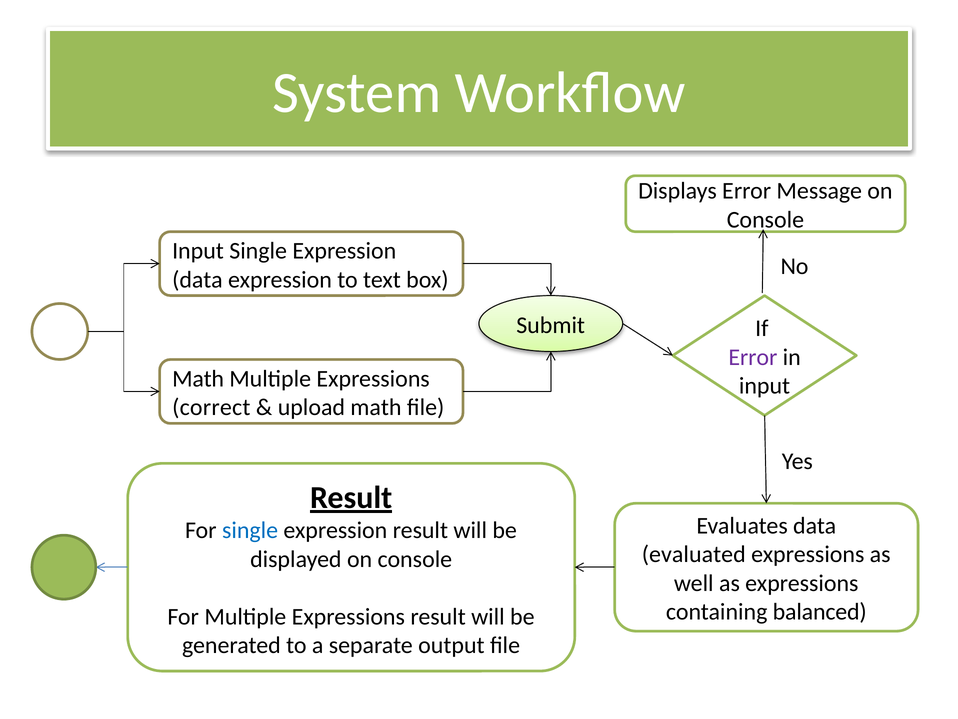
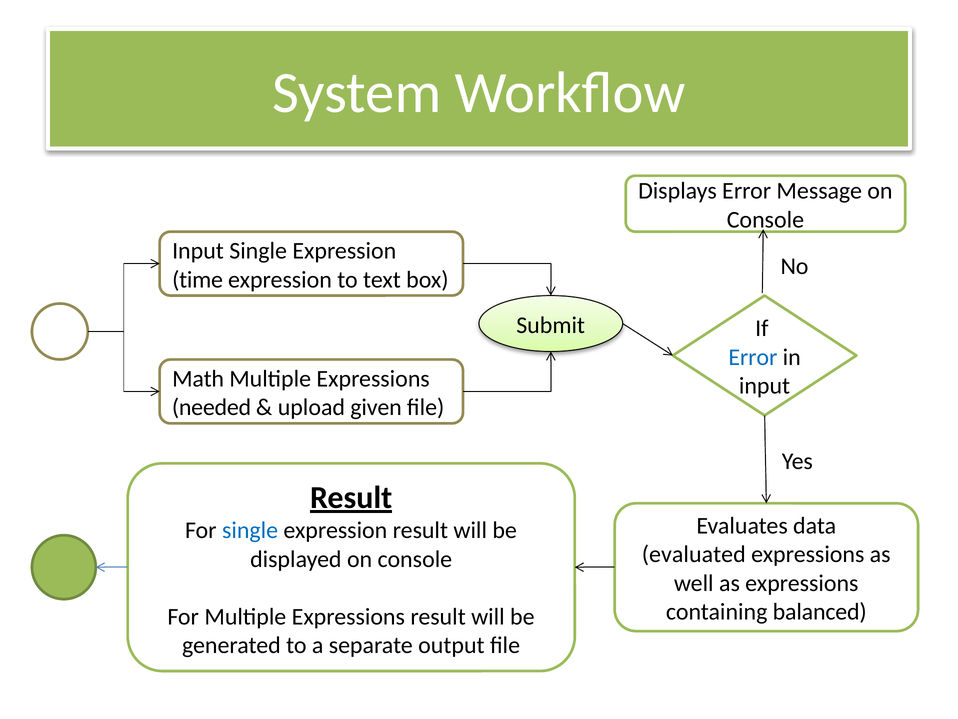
data at (197, 279): data -> time
Error at (753, 357) colour: purple -> blue
correct: correct -> needed
upload math: math -> given
